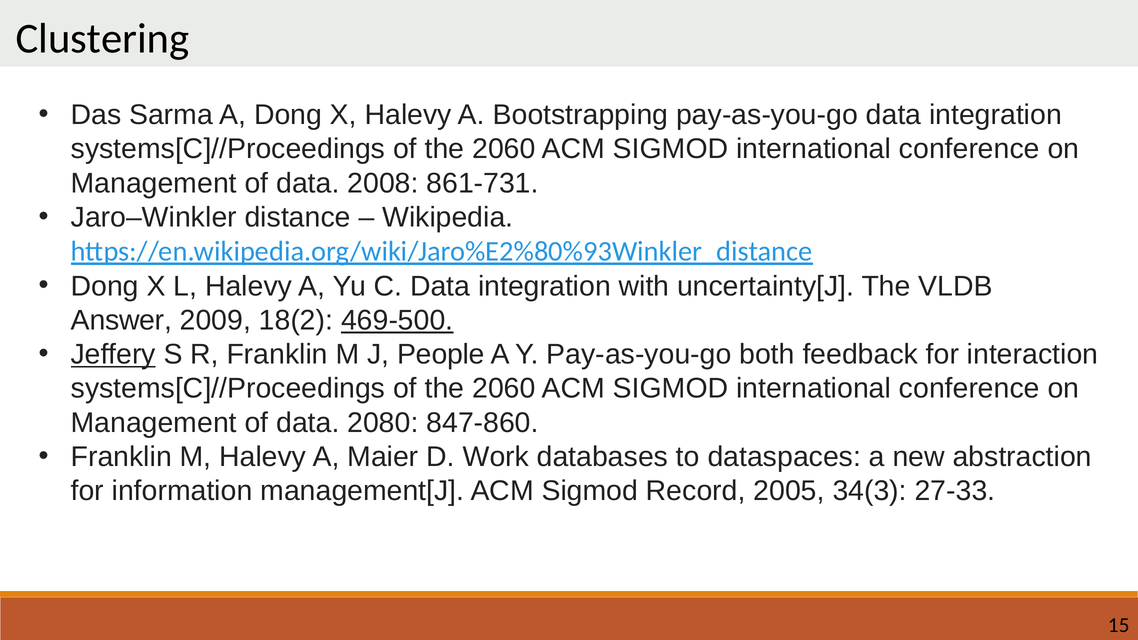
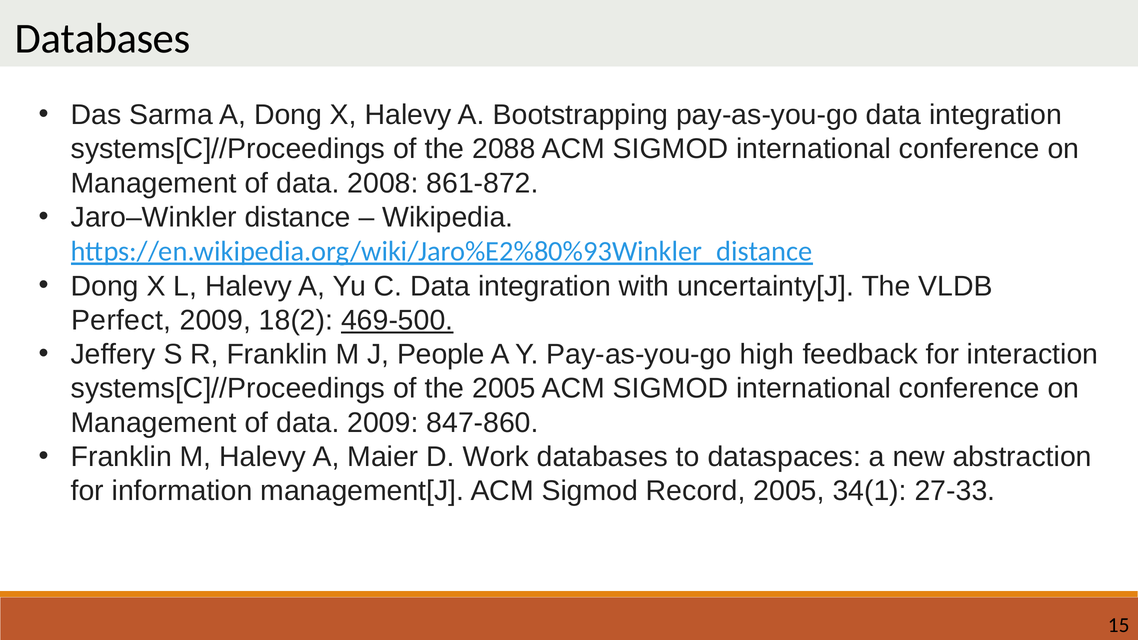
Clustering at (102, 39): Clustering -> Databases
2060 at (504, 149): 2060 -> 2088
861-731: 861-731 -> 861-872
Answer: Answer -> Perfect
Jeffery underline: present -> none
both: both -> high
2060 at (504, 389): 2060 -> 2005
data 2080: 2080 -> 2009
34(3: 34(3 -> 34(1
